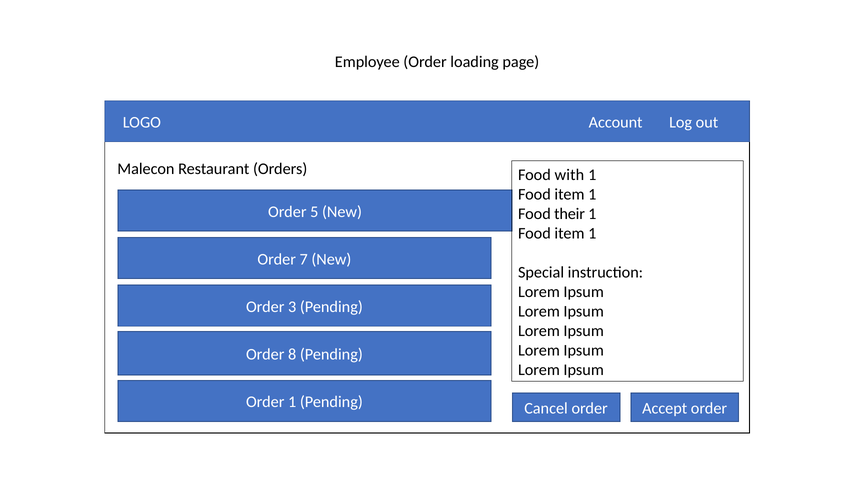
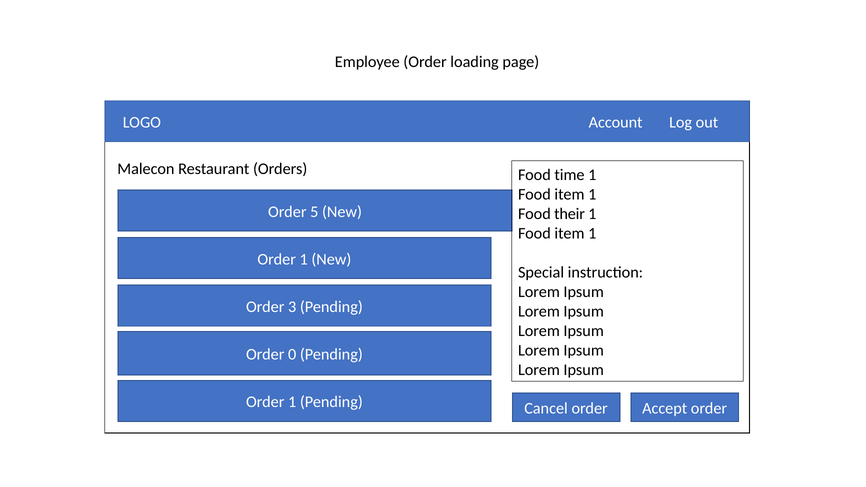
with: with -> time
7 at (304, 259): 7 -> 1
8: 8 -> 0
